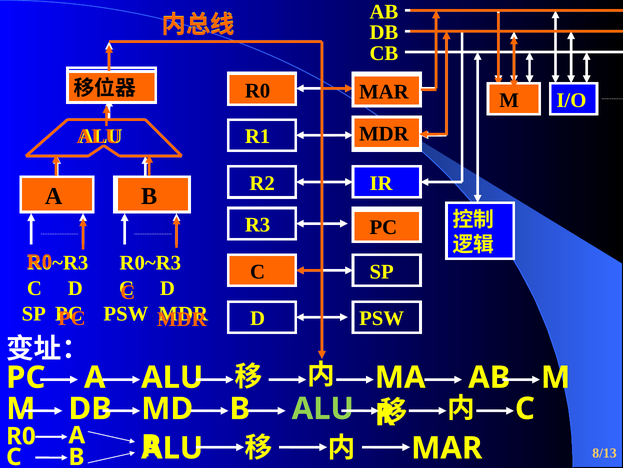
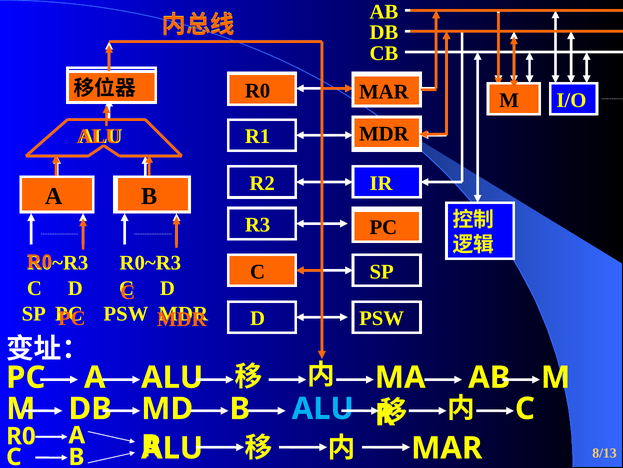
ALU at (323, 408) colour: light green -> light blue
